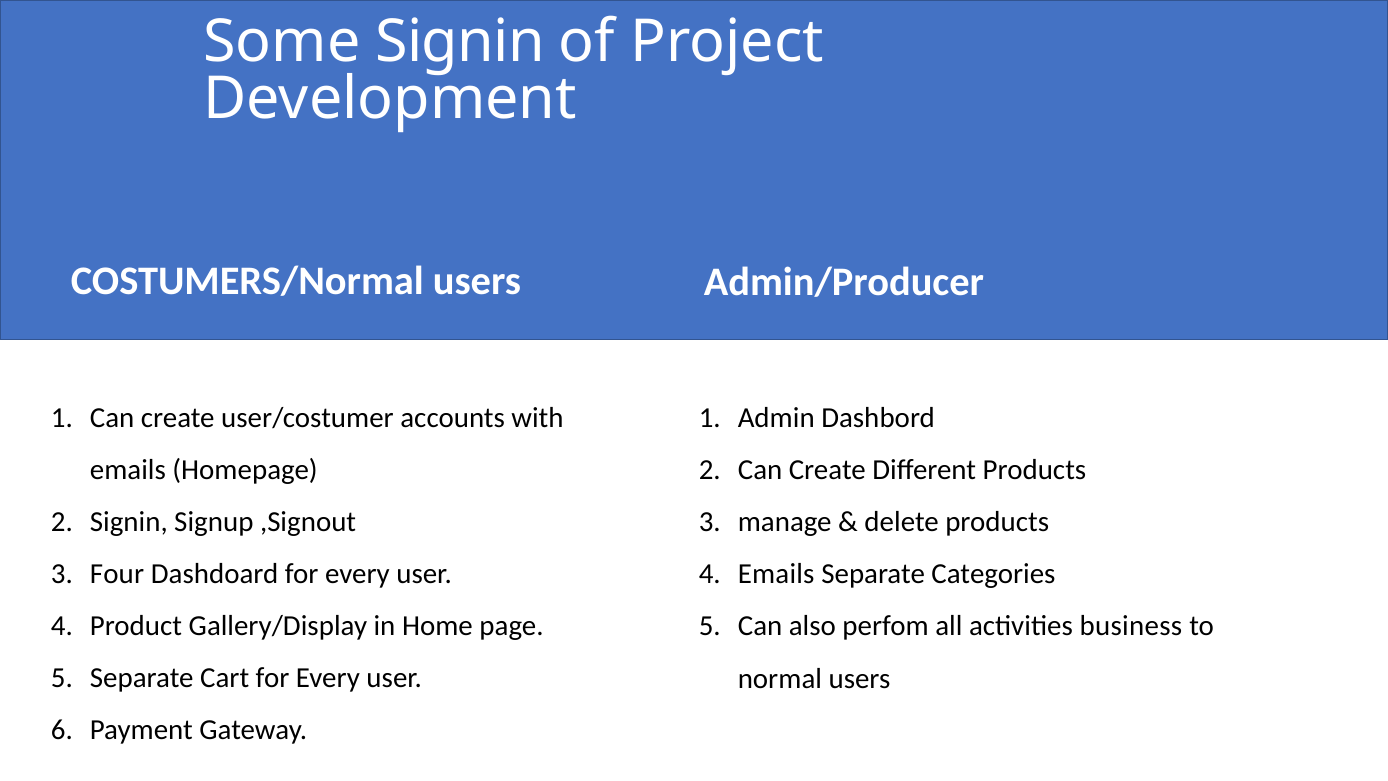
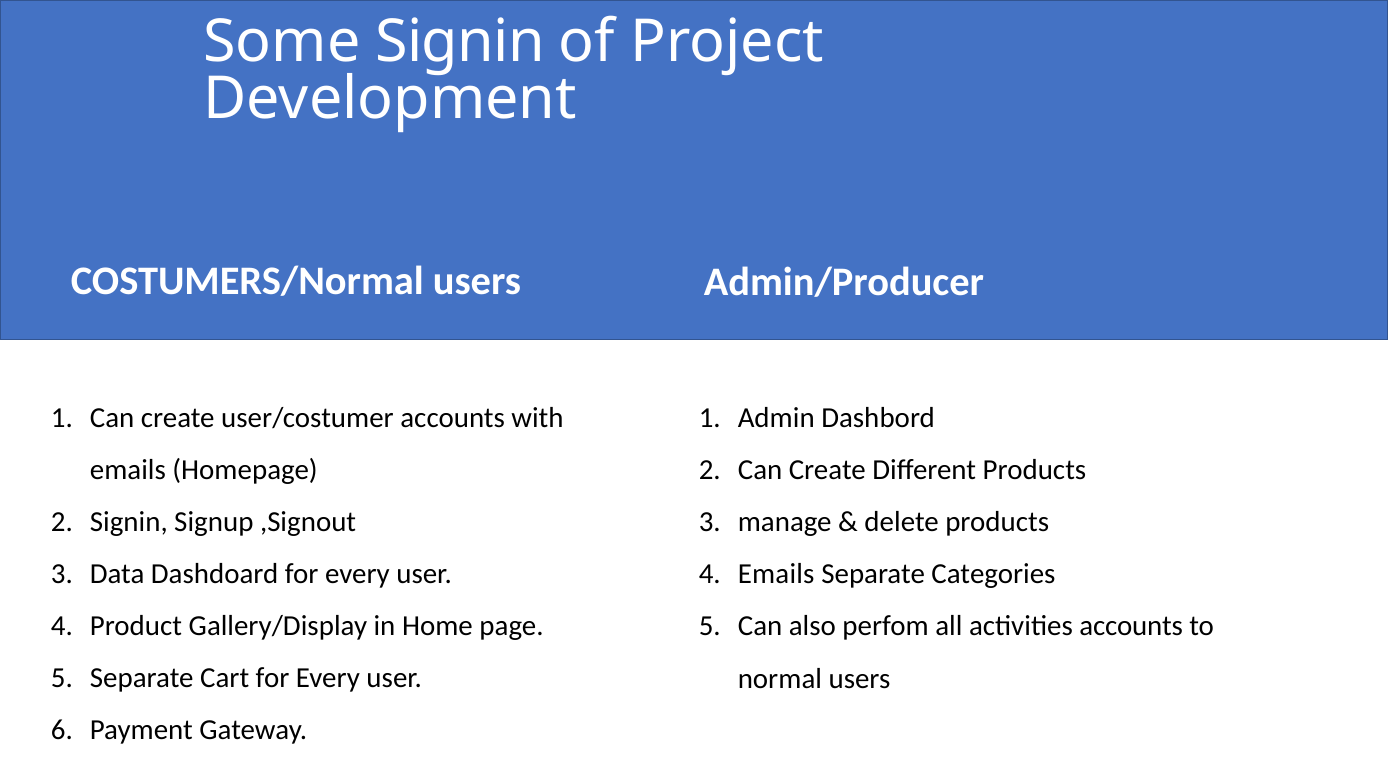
Four: Four -> Data
activities business: business -> accounts
